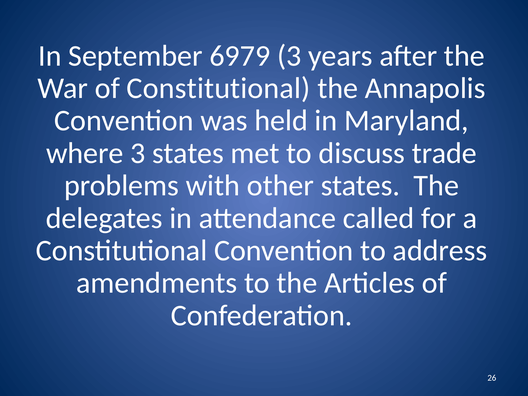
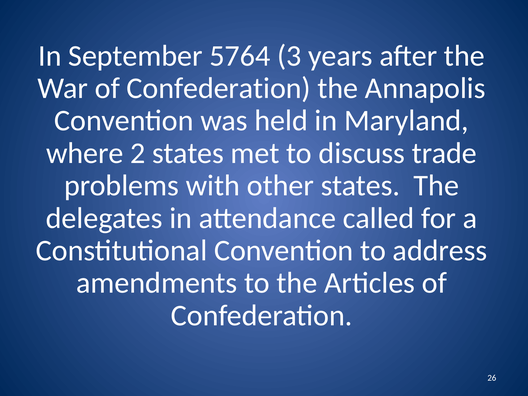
6979: 6979 -> 5764
War of Constitutional: Constitutional -> Confederation
where 3: 3 -> 2
